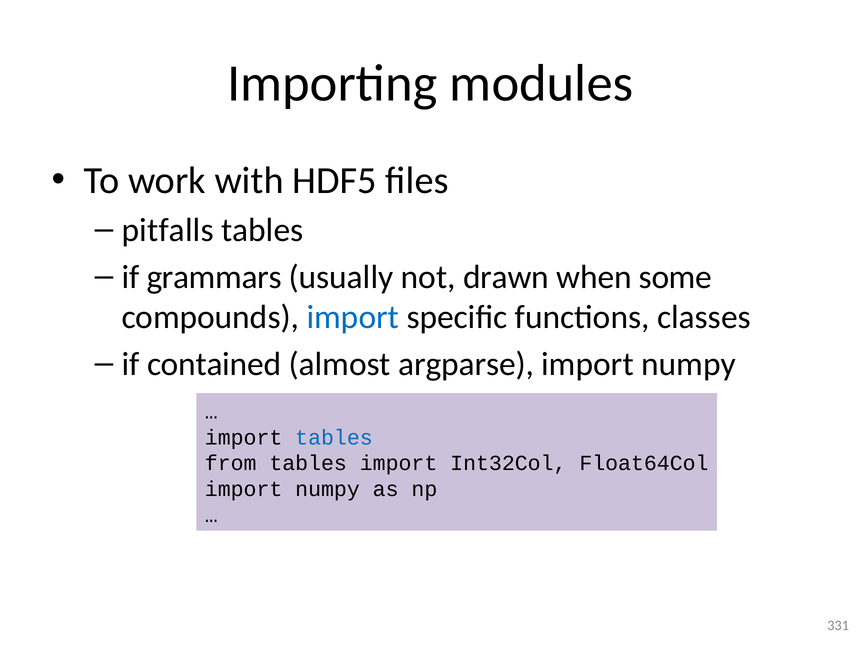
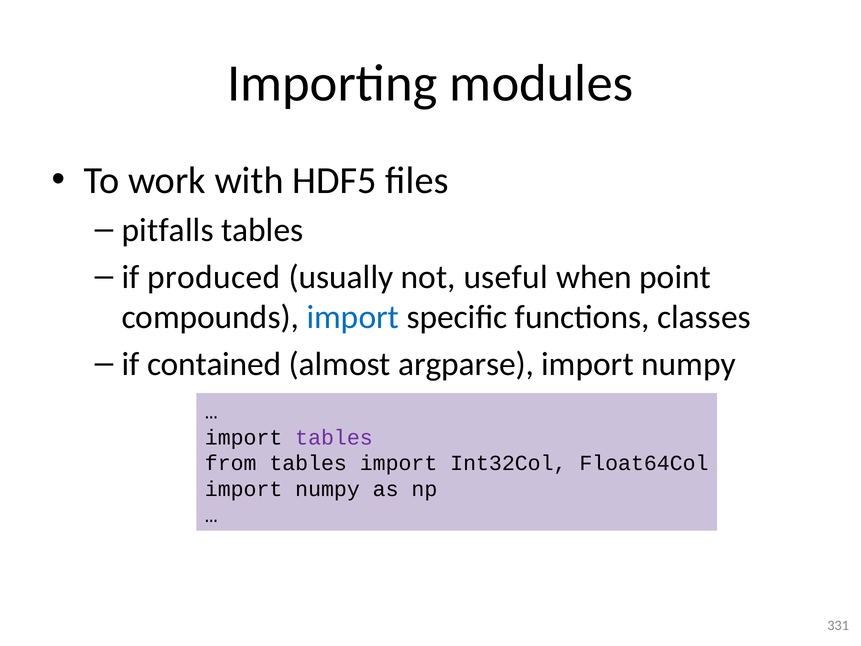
grammars: grammars -> produced
drawn: drawn -> useful
some: some -> point
tables at (334, 437) colour: blue -> purple
